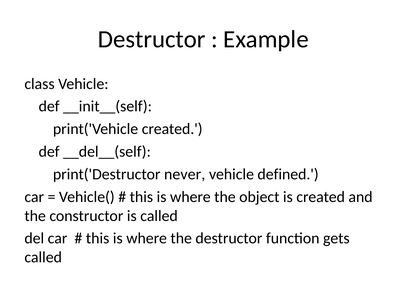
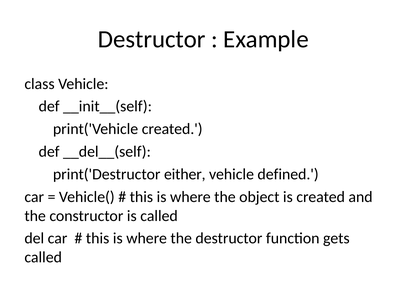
never: never -> either
